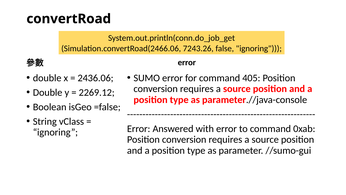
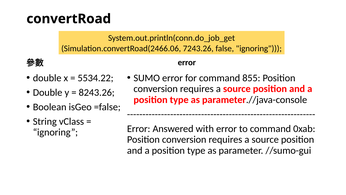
2436.06: 2436.06 -> 5534.22
405: 405 -> 855
2269.12: 2269.12 -> 8243.26
